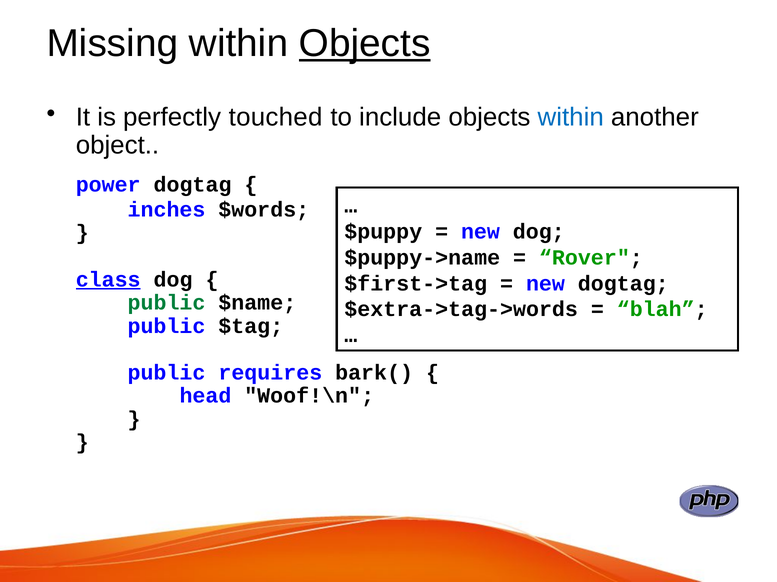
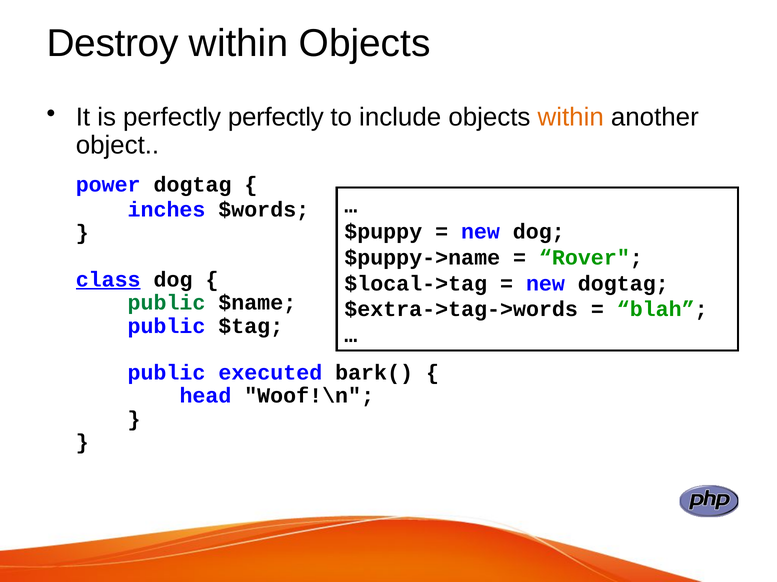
Missing: Missing -> Destroy
Objects at (365, 44) underline: present -> none
perfectly touched: touched -> perfectly
within at (571, 118) colour: blue -> orange
$first->tag: $first->tag -> $local->tag
requires: requires -> executed
